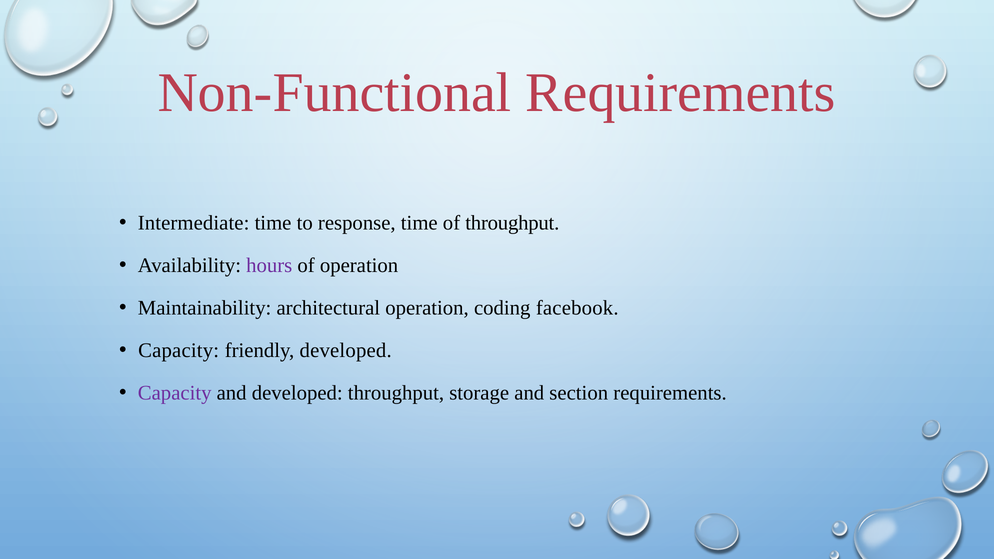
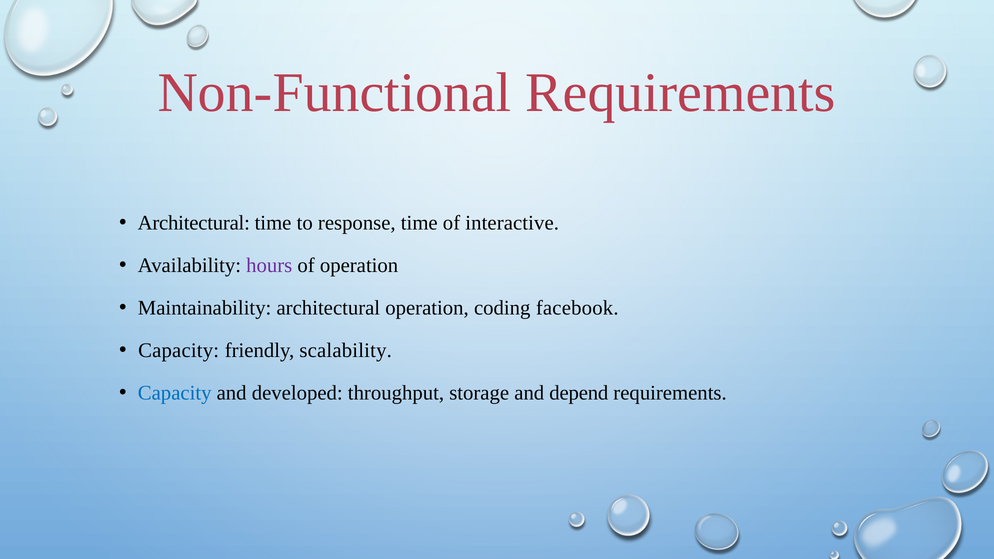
Intermediate at (194, 223): Intermediate -> Architectural
of throughput: throughput -> interactive
friendly developed: developed -> scalability
Capacity at (175, 393) colour: purple -> blue
section: section -> depend
